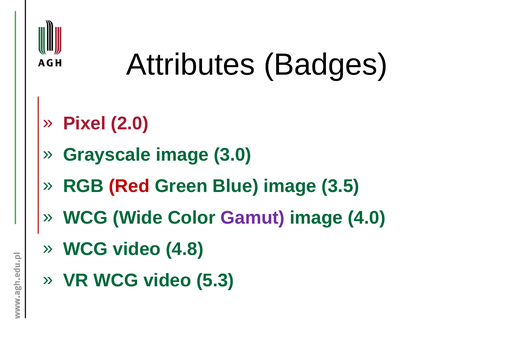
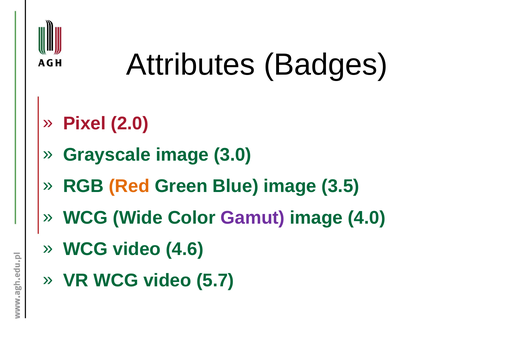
Red colour: red -> orange
4.8: 4.8 -> 4.6
5.3: 5.3 -> 5.7
